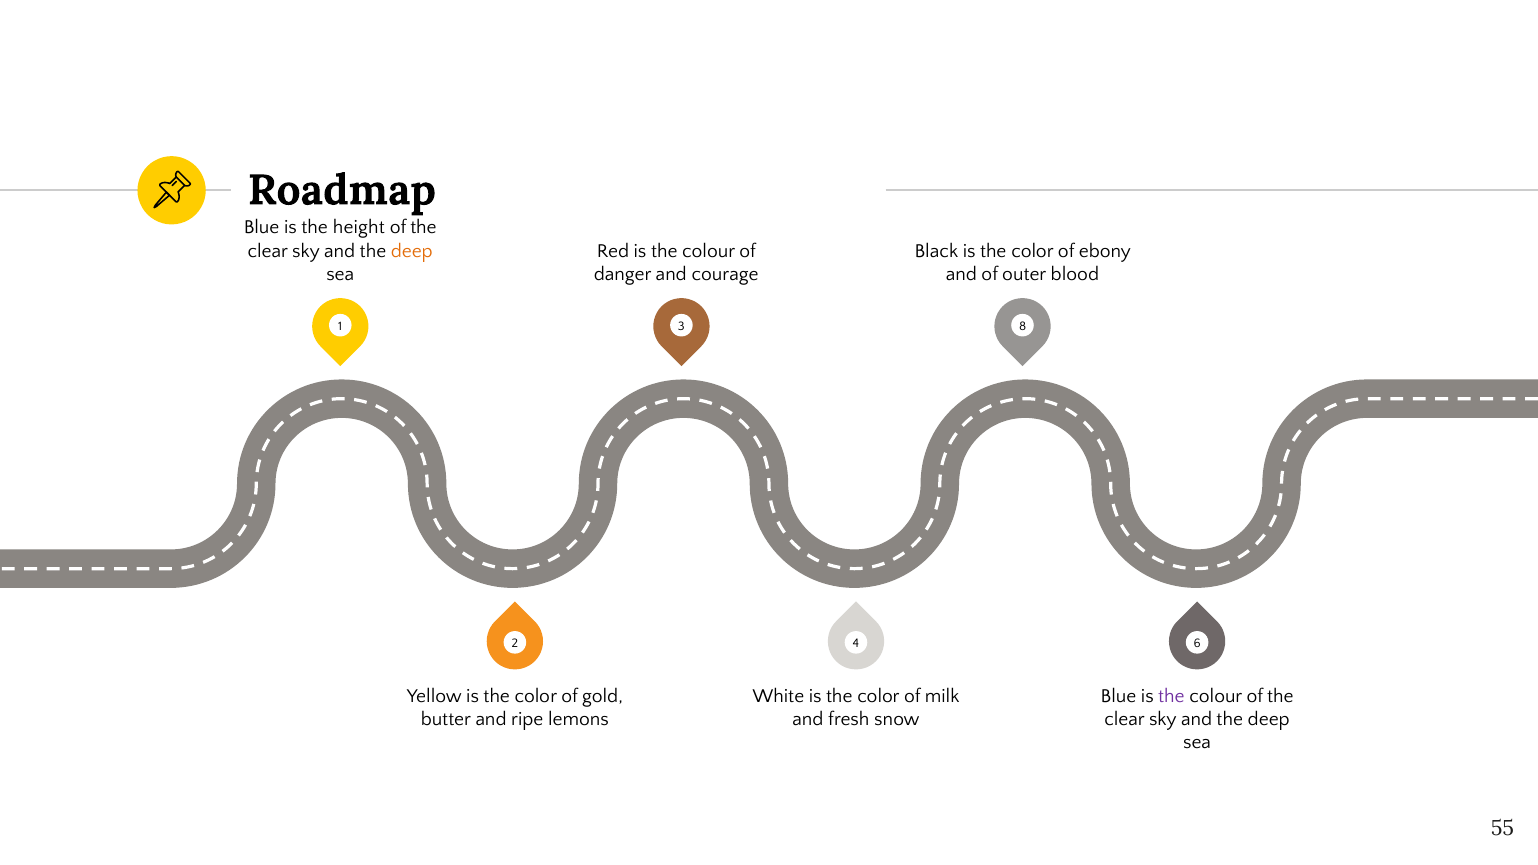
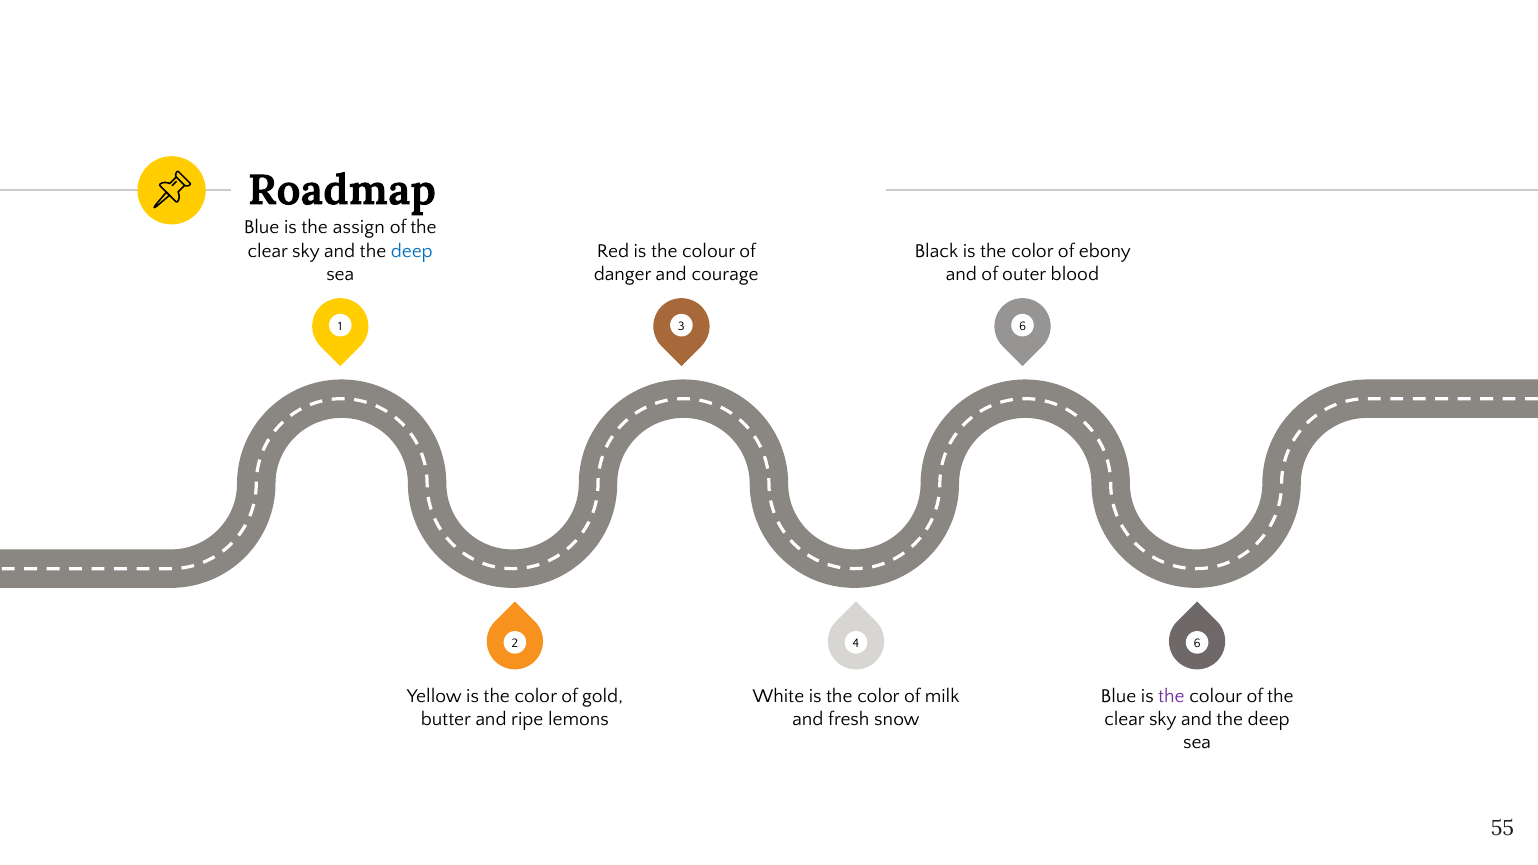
height: height -> assign
deep at (412, 251) colour: orange -> blue
3 8: 8 -> 6
